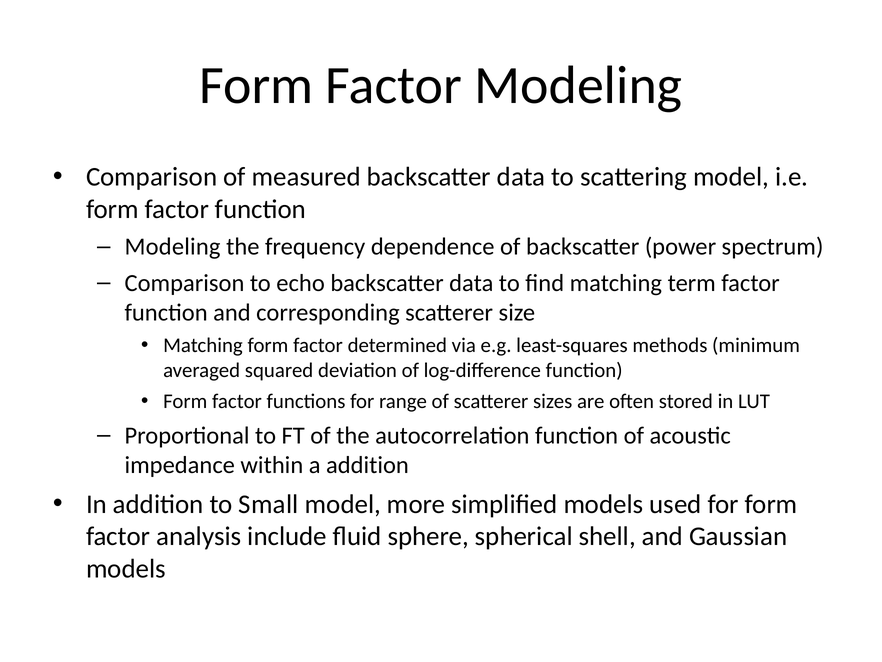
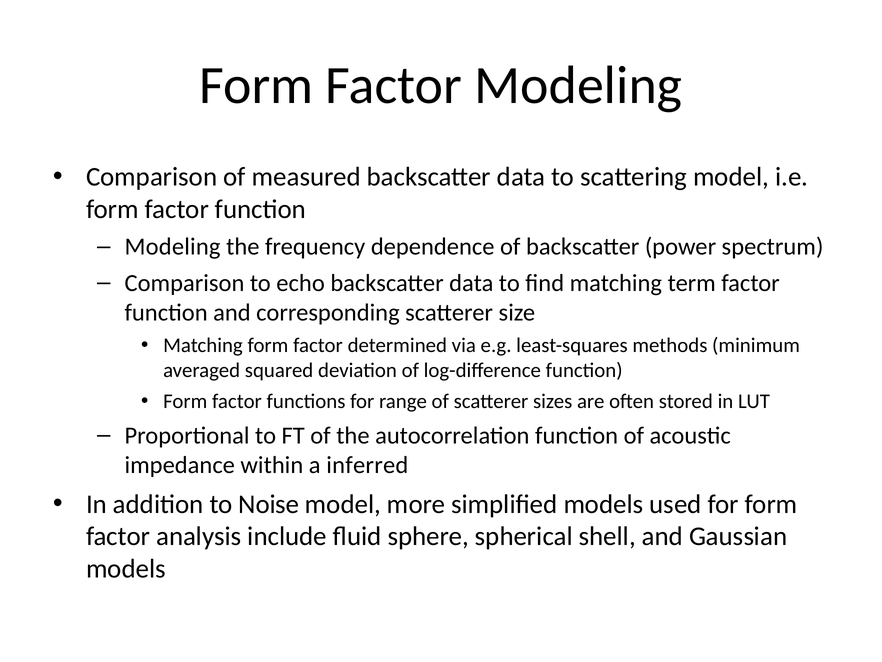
a addition: addition -> inferred
Small: Small -> Noise
